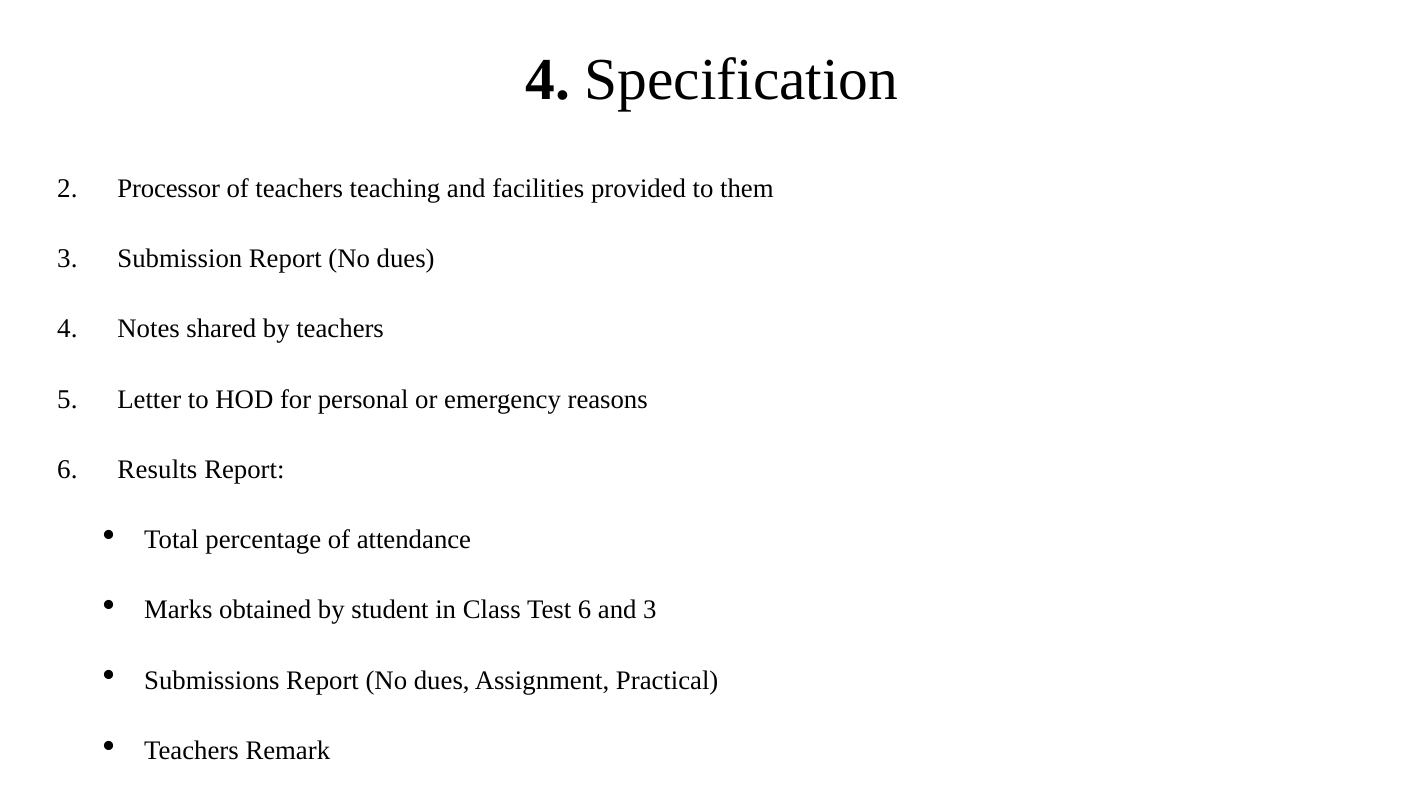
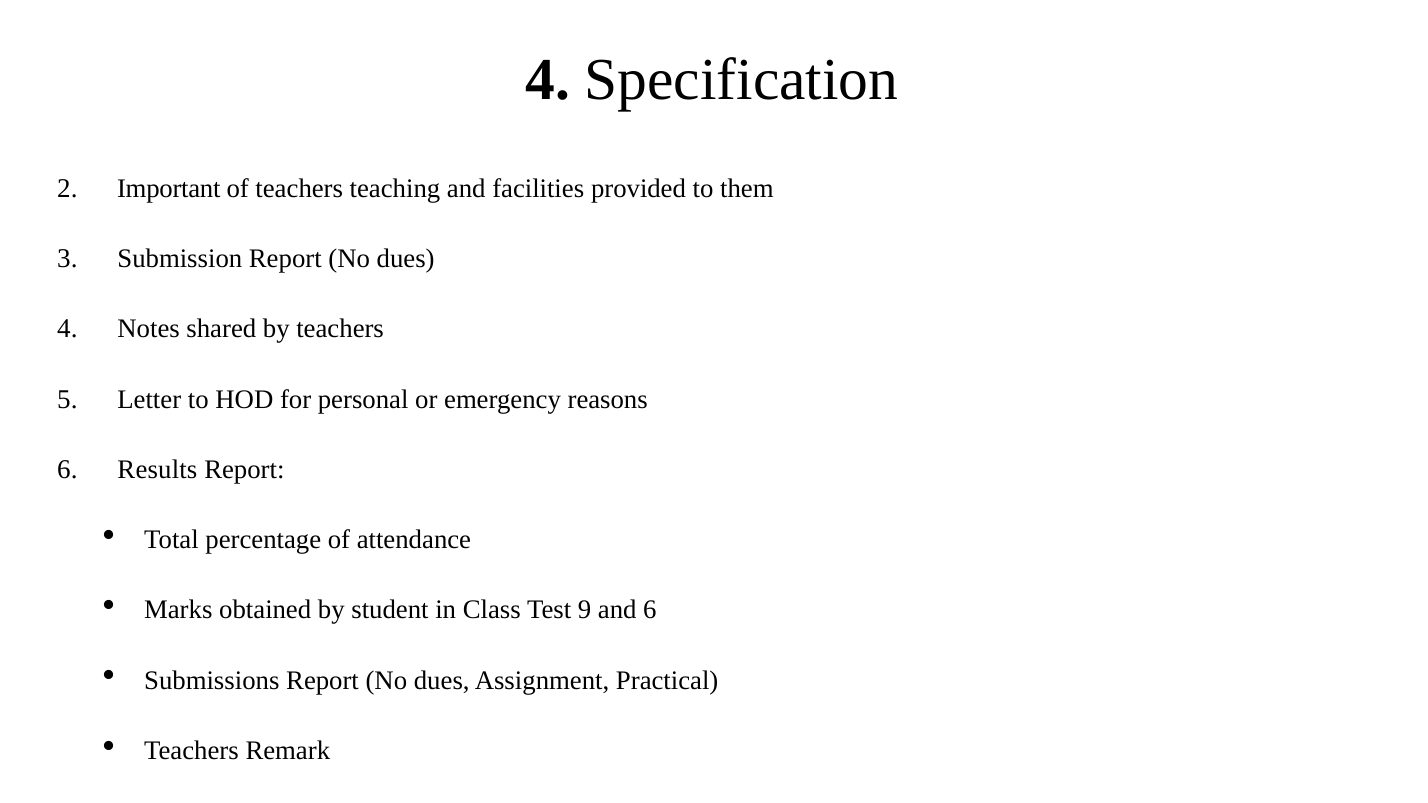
Processor: Processor -> Important
Test 6: 6 -> 9
and 3: 3 -> 6
